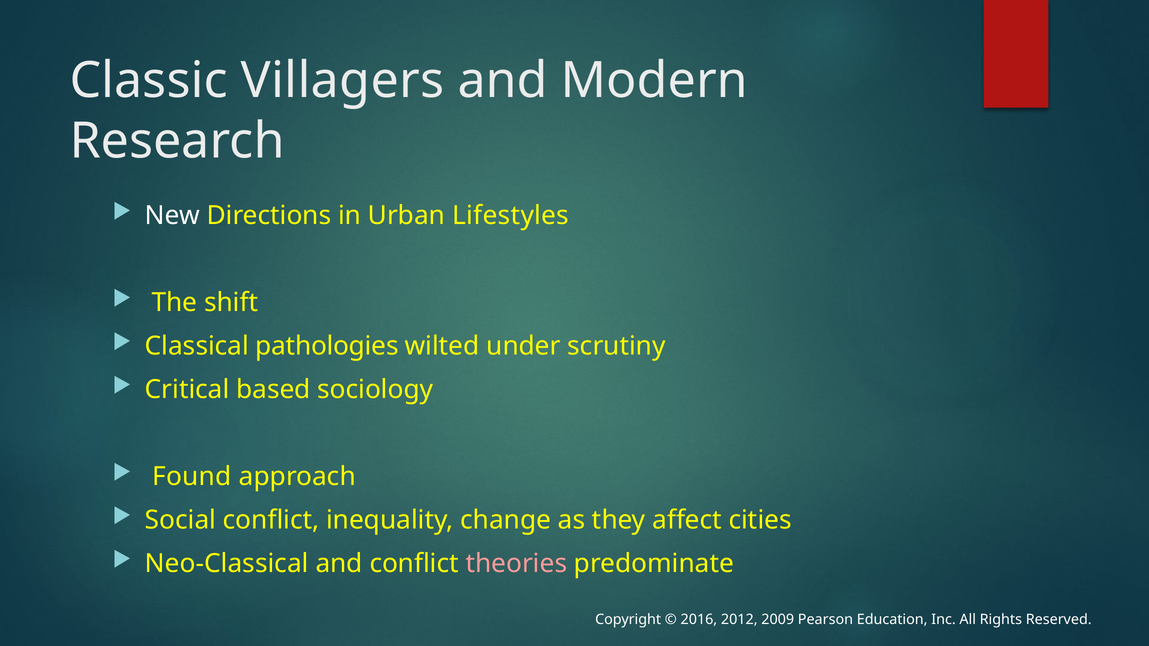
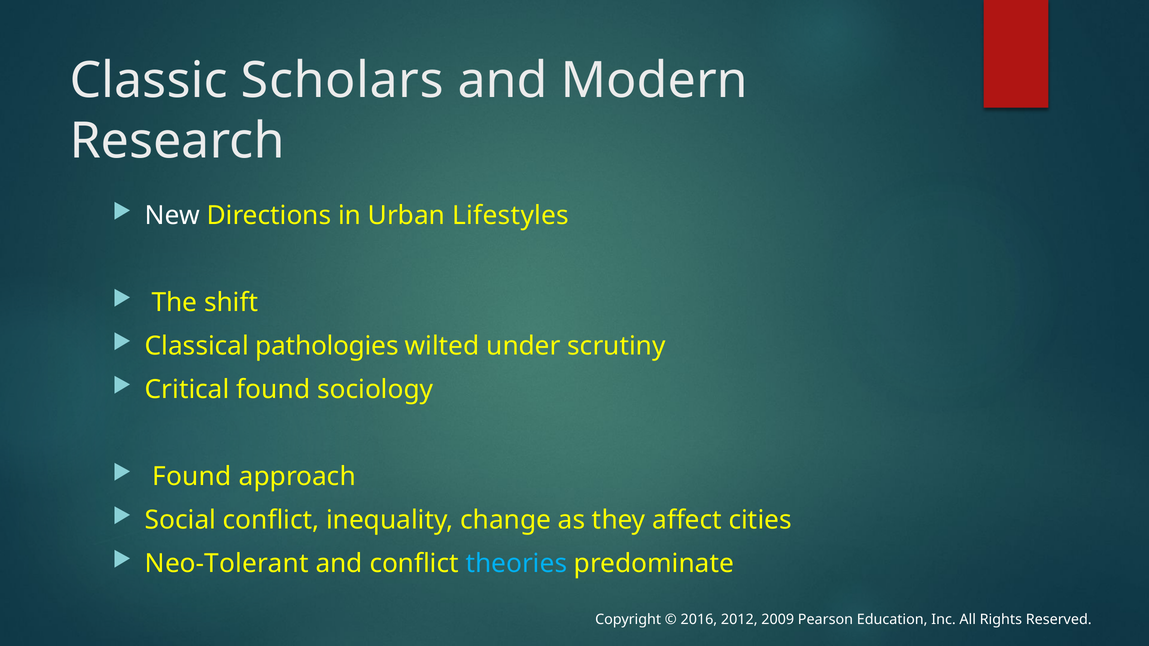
Villagers: Villagers -> Scholars
Critical based: based -> found
Neo-Classical: Neo-Classical -> Neo-Tolerant
theories colour: pink -> light blue
